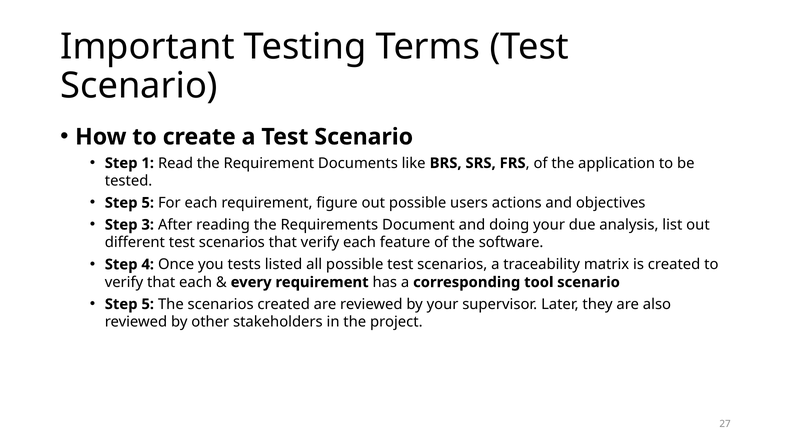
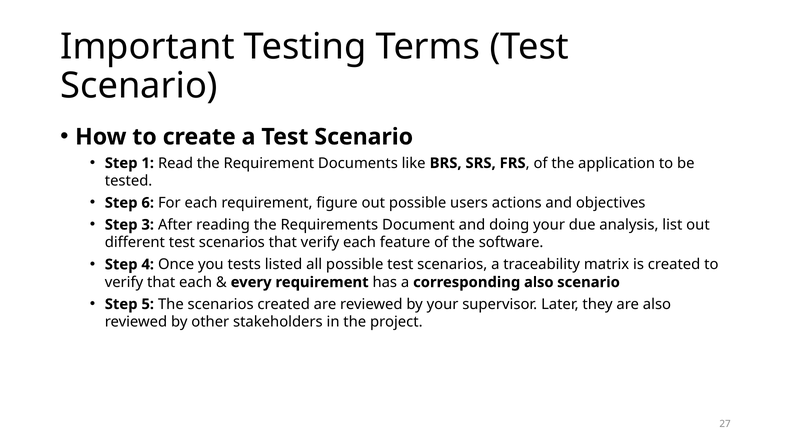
5 at (148, 203): 5 -> 6
corresponding tool: tool -> also
